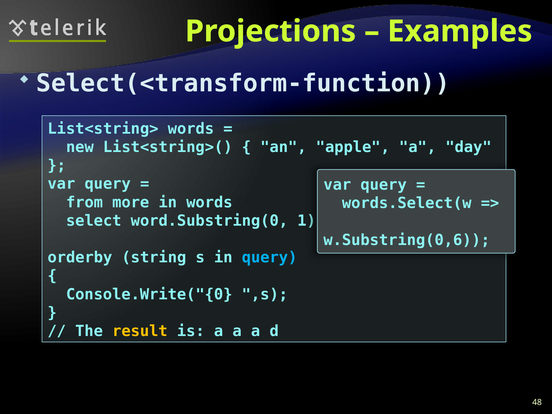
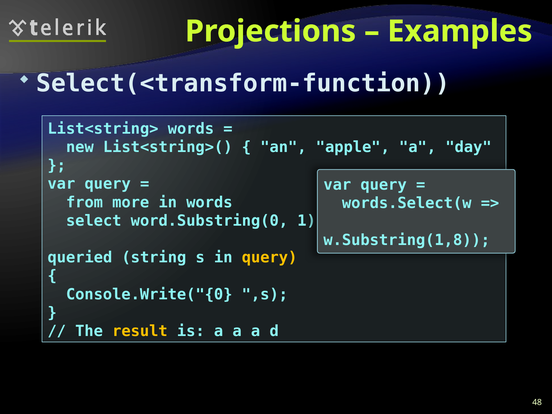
w.Substring(0,6: w.Substring(0,6 -> w.Substring(1,8
orderby: orderby -> queried
query at (270, 258) colour: light blue -> yellow
